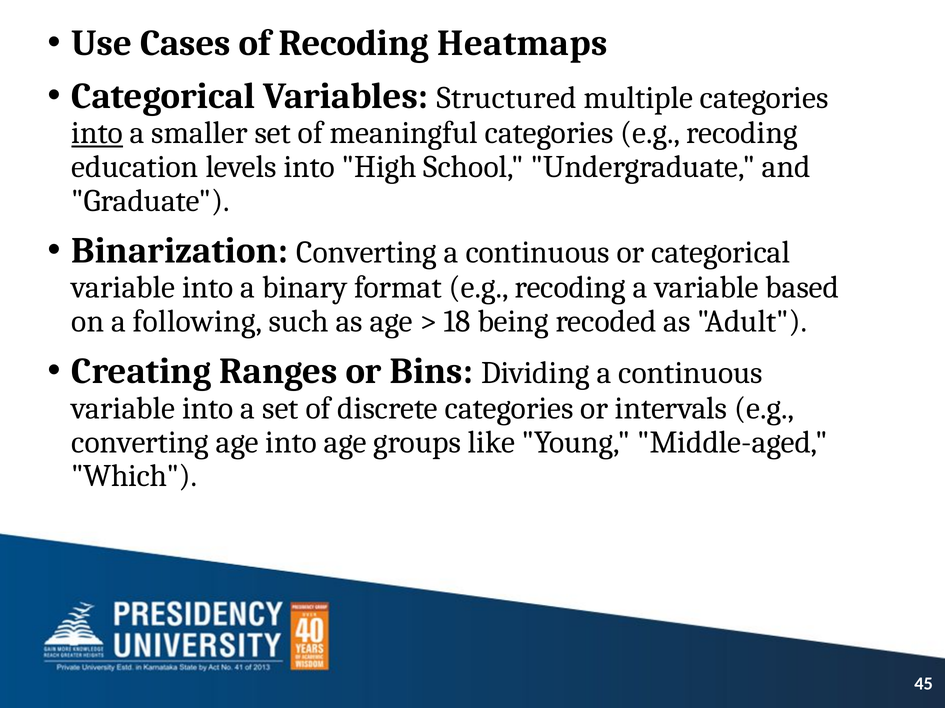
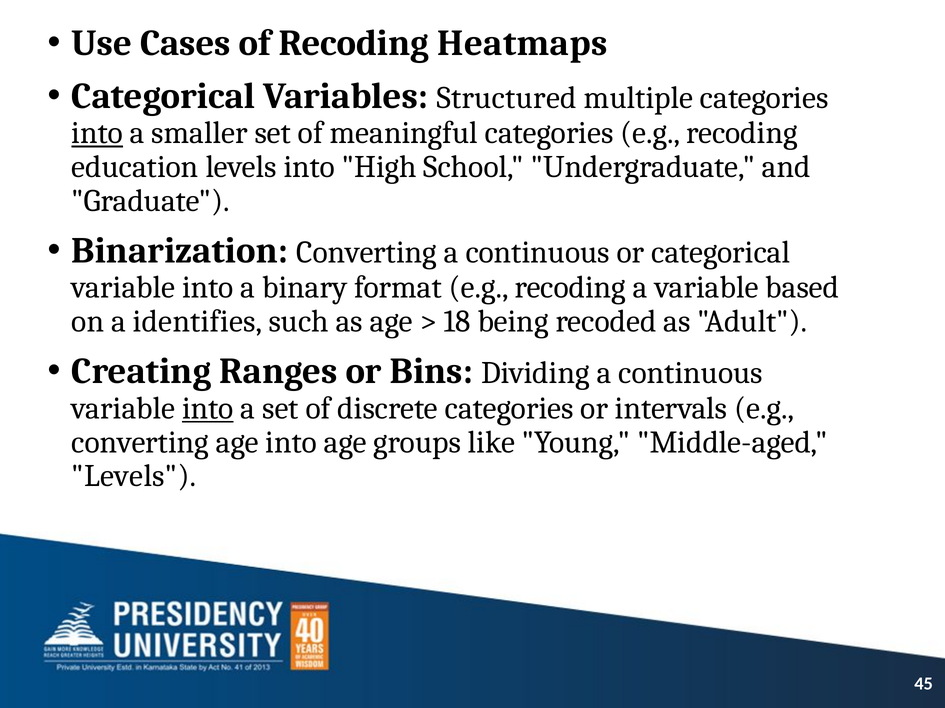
following: following -> identifies
into at (208, 409) underline: none -> present
Which at (134, 477): Which -> Levels
